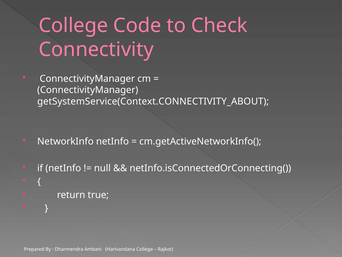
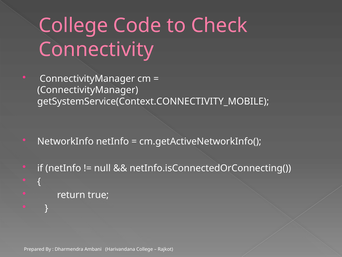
getSystemService(Context.CONNECTIVITY_ABOUT: getSystemService(Context.CONNECTIVITY_ABOUT -> getSystemService(Context.CONNECTIVITY_MOBILE
